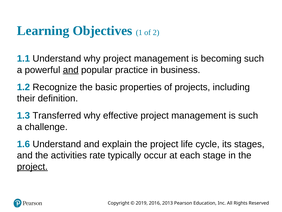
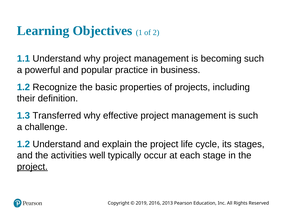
and at (71, 70) underline: present -> none
1.6 at (23, 144): 1.6 -> 1.2
rate: rate -> well
